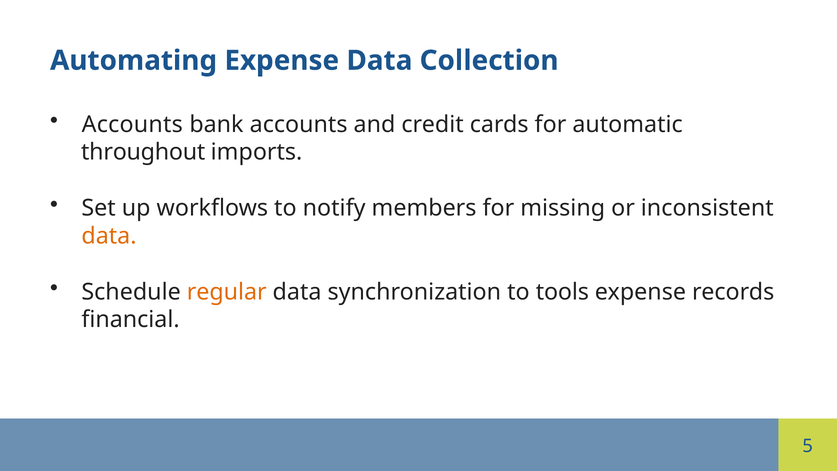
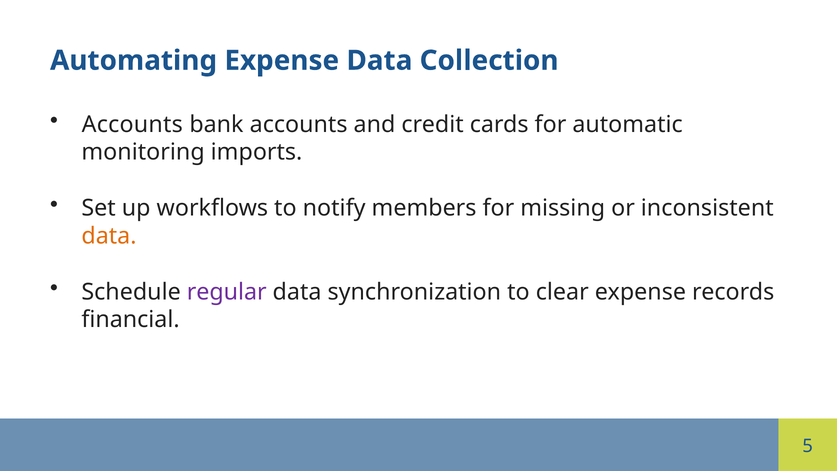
throughout: throughout -> monitoring
regular colour: orange -> purple
tools: tools -> clear
